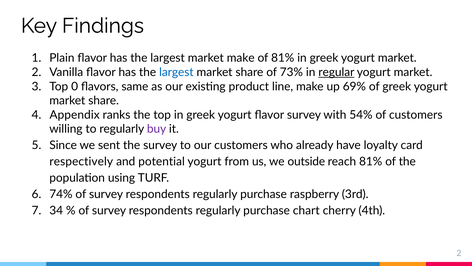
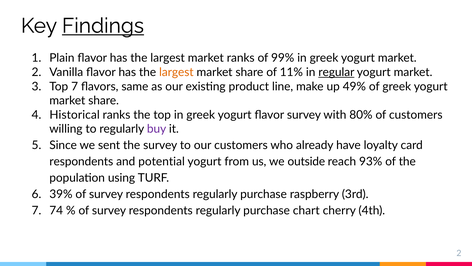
Findings underline: none -> present
market make: make -> ranks
of 81%: 81% -> 99%
largest at (176, 72) colour: blue -> orange
73%: 73% -> 11%
Top 0: 0 -> 7
69%: 69% -> 49%
Appendix: Appendix -> Historical
54%: 54% -> 80%
respectively at (81, 161): respectively -> respondents
reach 81%: 81% -> 93%
74%: 74% -> 39%
34: 34 -> 74
